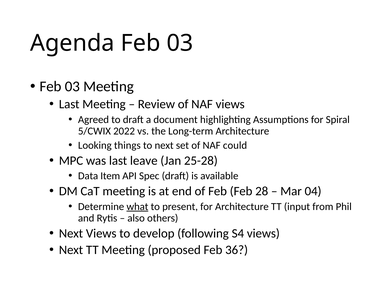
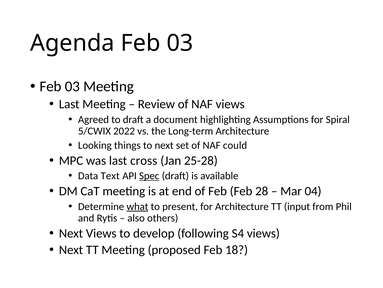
leave: leave -> cross
Item: Item -> Text
Spec underline: none -> present
36: 36 -> 18
